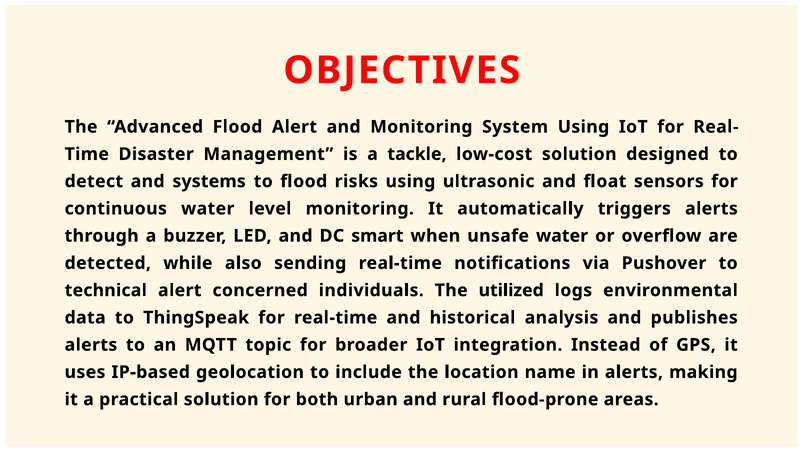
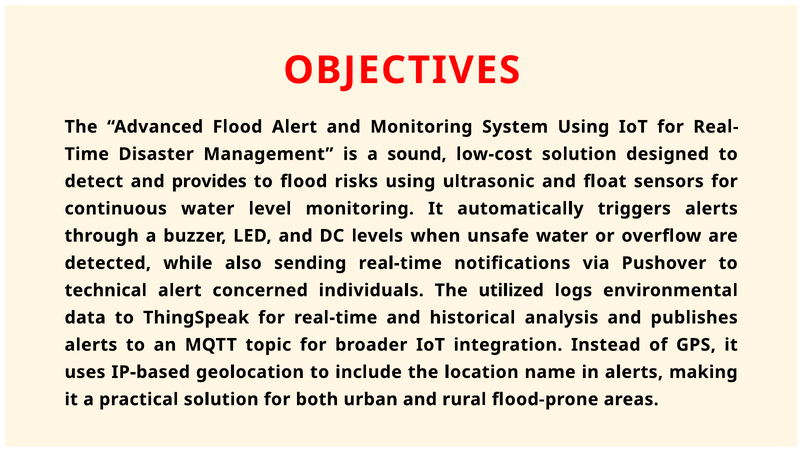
tackle: tackle -> sound
systems: systems -> provides
smart: smart -> levels
